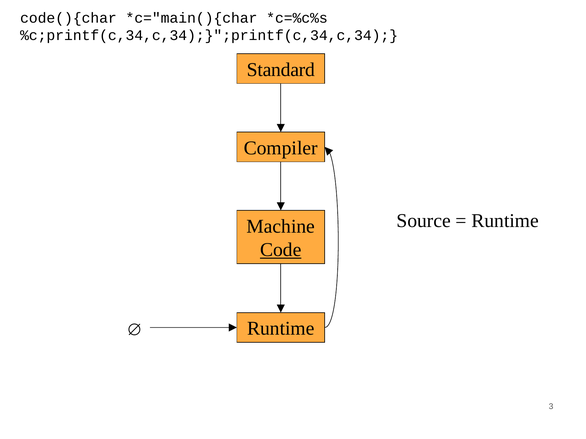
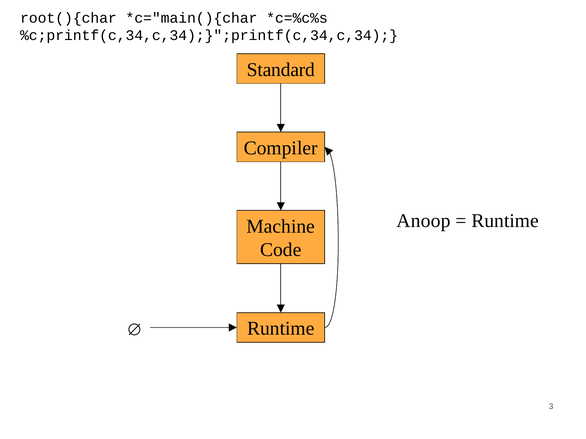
code(){char: code(){char -> root(){char
Source: Source -> Anoop
Code underline: present -> none
